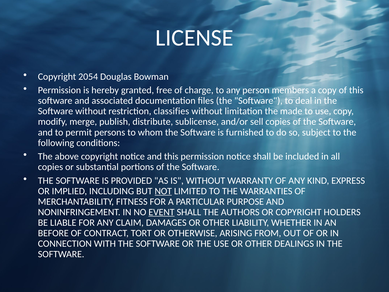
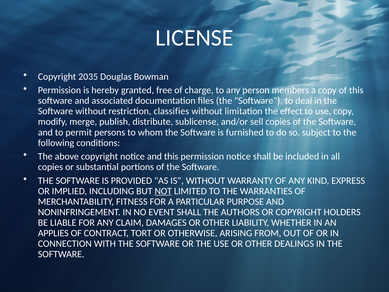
2054: 2054 -> 2035
made: made -> effect
EVENT underline: present -> none
BEFORE: BEFORE -> APPLIES
